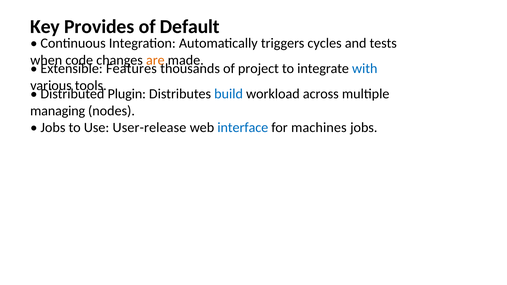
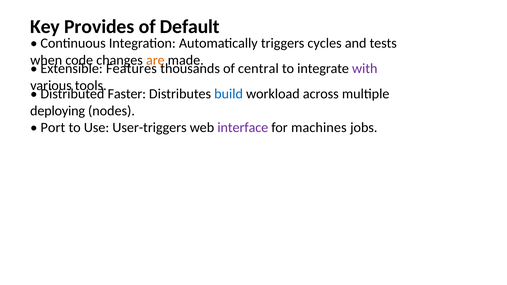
project: project -> central
with colour: blue -> purple
Plugin: Plugin -> Faster
managing: managing -> deploying
Jobs at (53, 128): Jobs -> Port
User-release: User-release -> User-triggers
interface colour: blue -> purple
